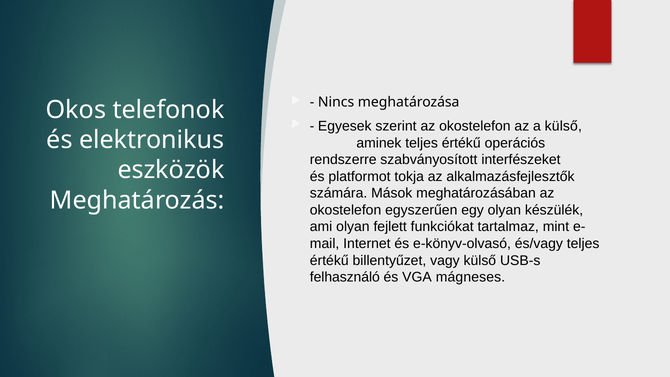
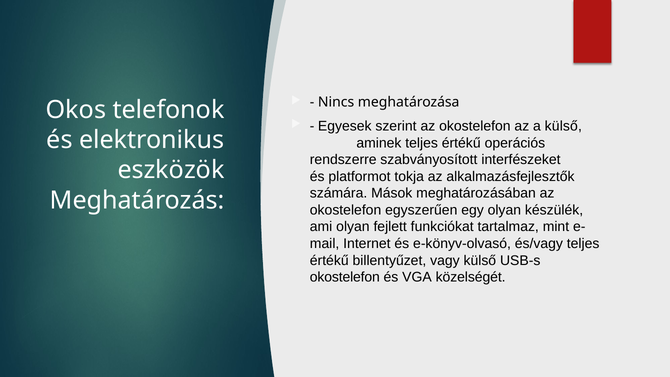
felhasználó at (345, 277): felhasználó -> okostelefon
mágneses: mágneses -> közelségét
